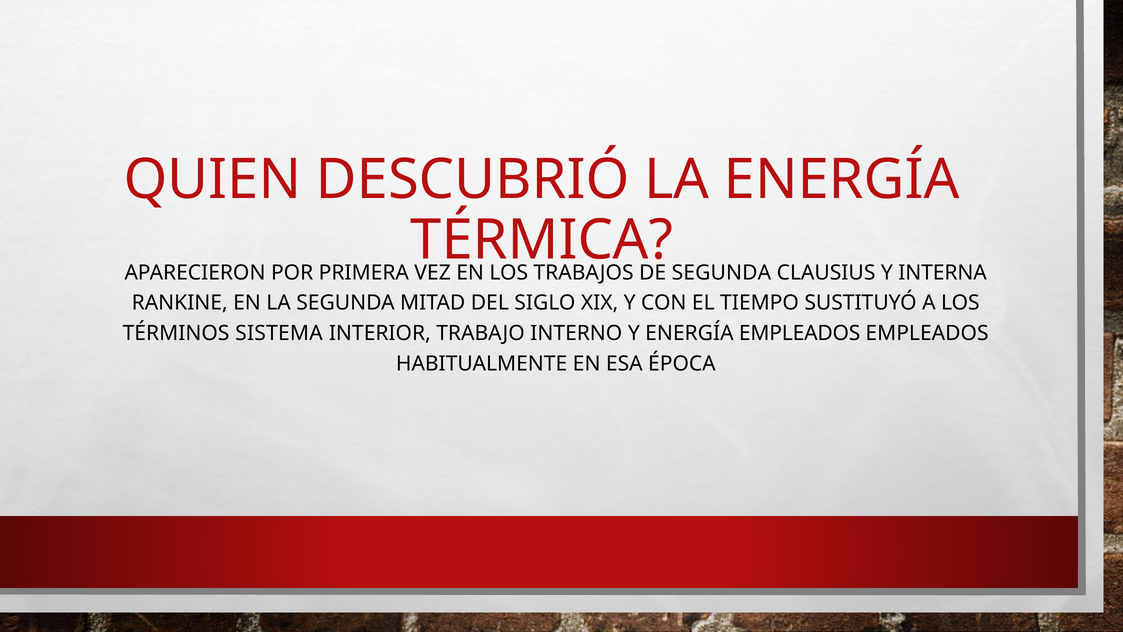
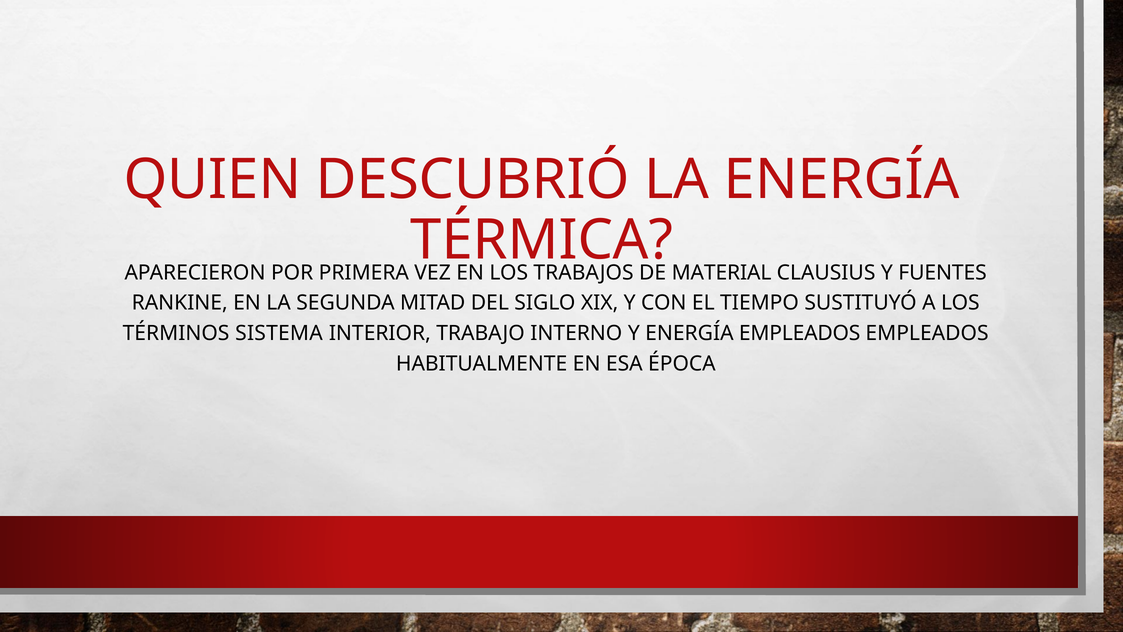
SEGUNDA at (721, 273): SEGUNDA -> MATERIAL
INTERNA: INTERNA -> FUENTES
